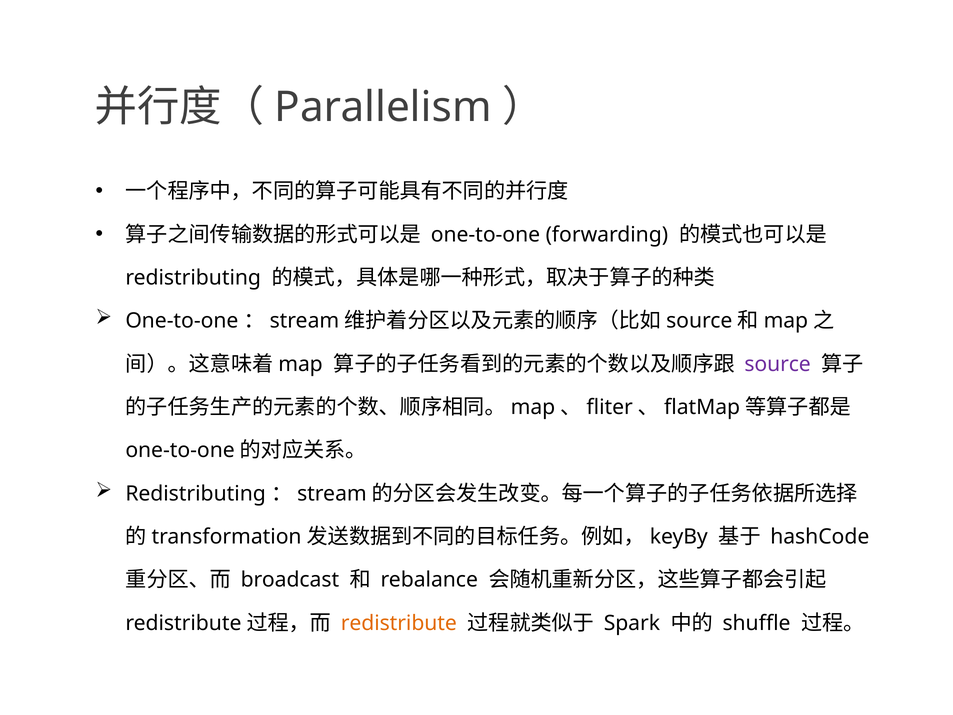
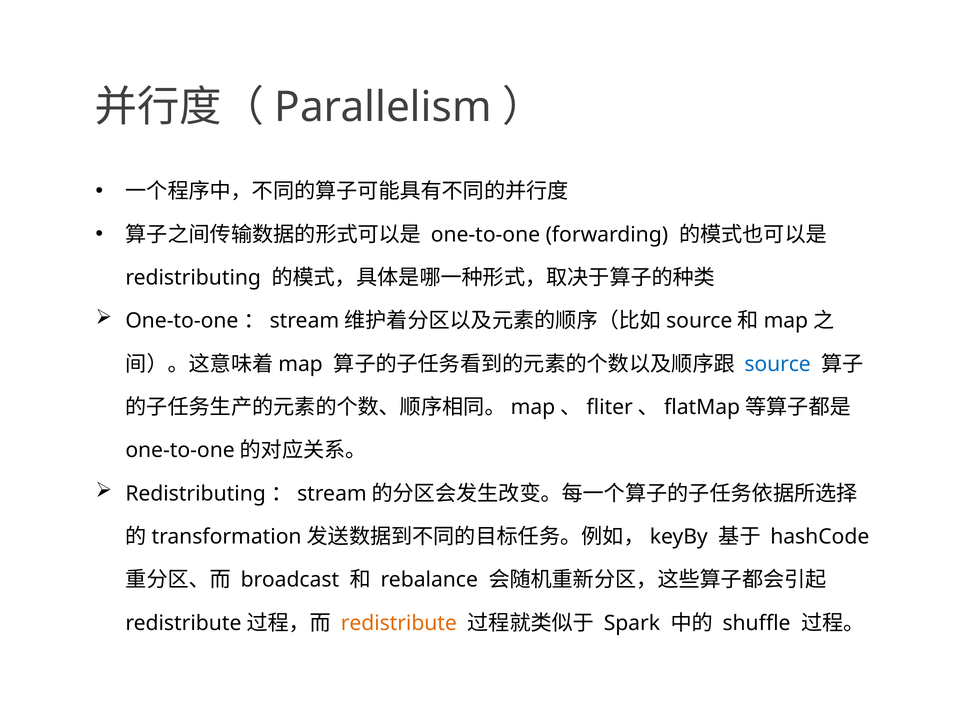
source colour: purple -> blue
